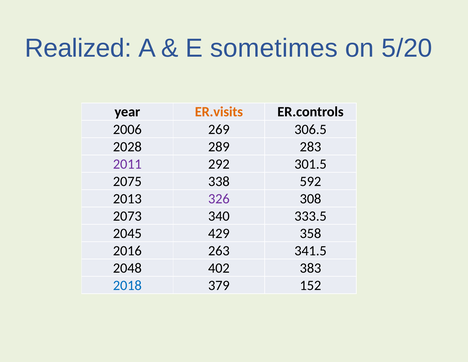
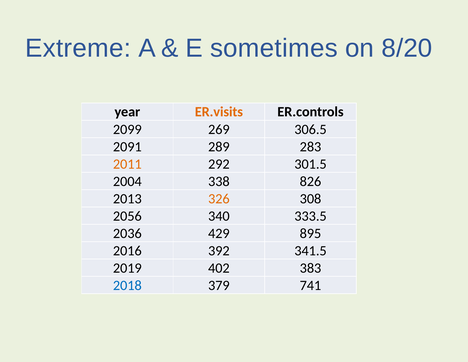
Realized: Realized -> Extreme
5/20: 5/20 -> 8/20
2006: 2006 -> 2099
2028: 2028 -> 2091
2011 colour: purple -> orange
2075: 2075 -> 2004
592: 592 -> 826
326 colour: purple -> orange
2073: 2073 -> 2056
2045: 2045 -> 2036
358: 358 -> 895
263: 263 -> 392
2048: 2048 -> 2019
152: 152 -> 741
